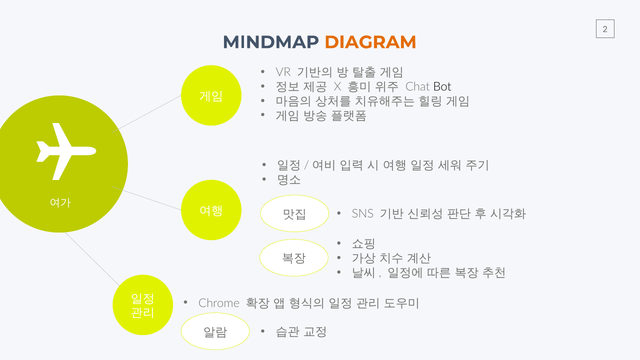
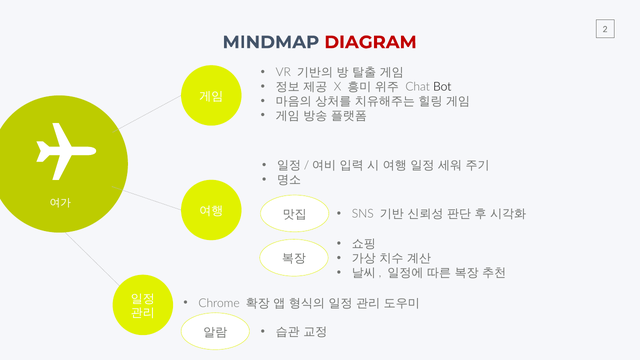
DIAGRAM colour: orange -> red
